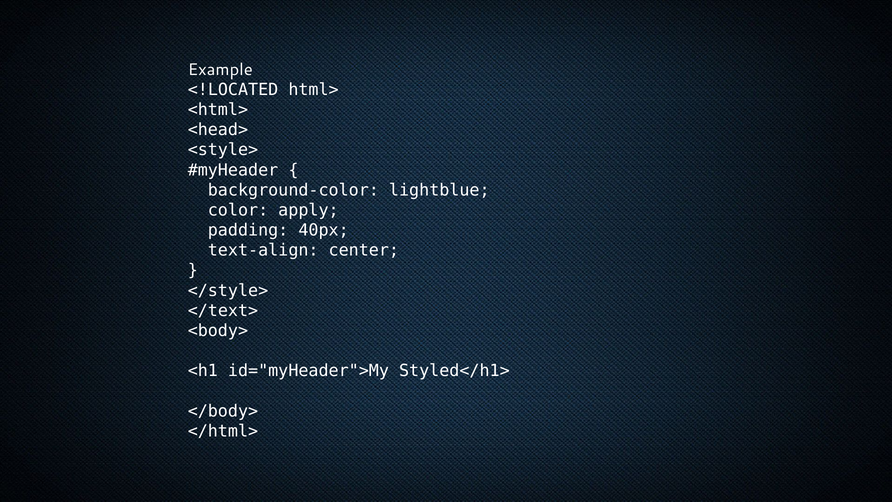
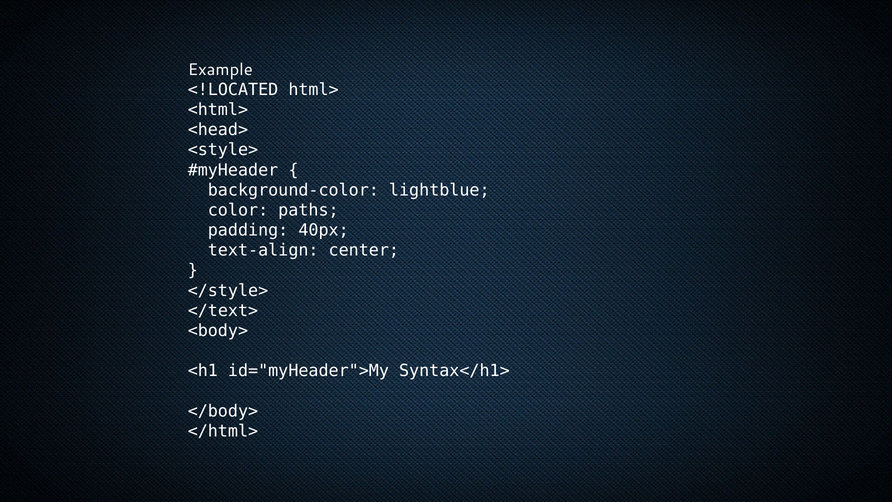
apply: apply -> paths
Styled</h1>: Styled</h1> -> Syntax</h1>
